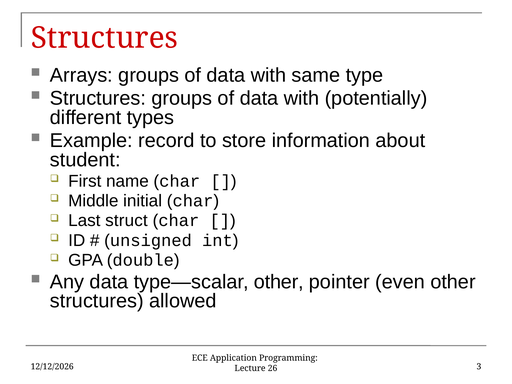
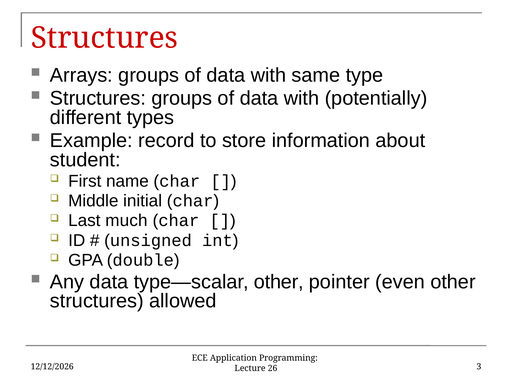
struct: struct -> much
